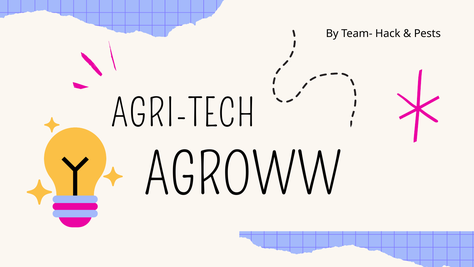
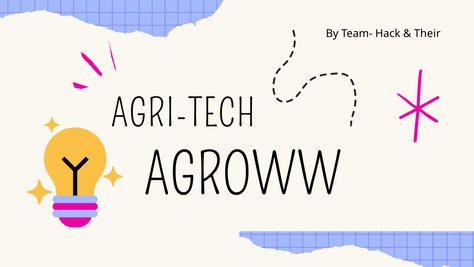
Pests: Pests -> Their
